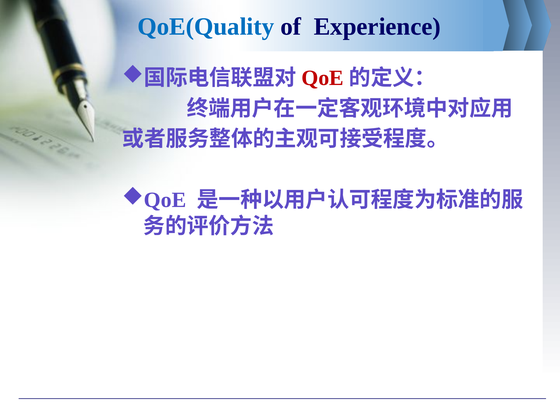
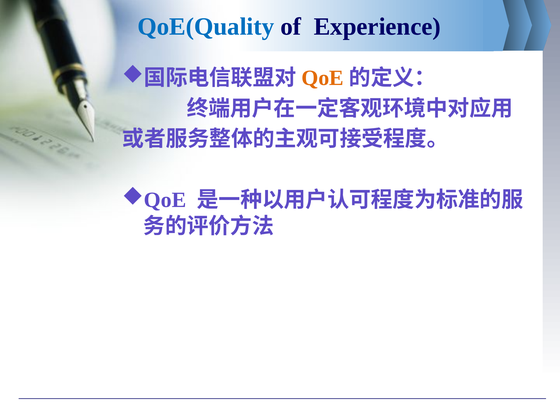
QoE colour: red -> orange
